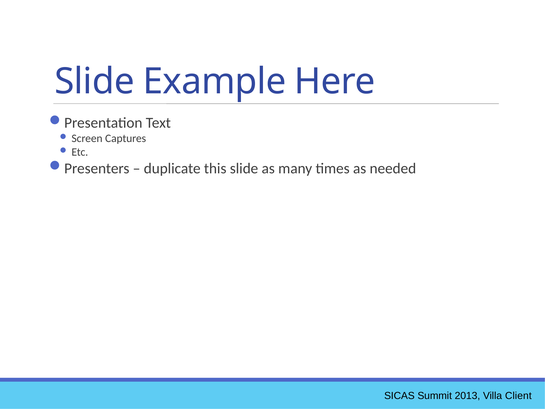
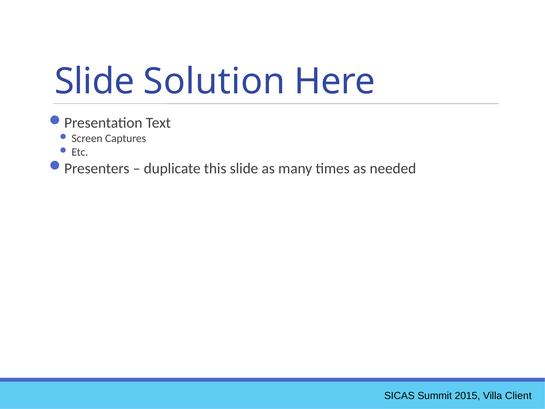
Example: Example -> Solution
2013: 2013 -> 2015
